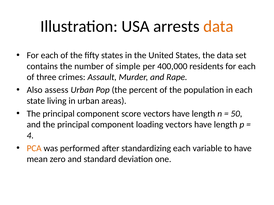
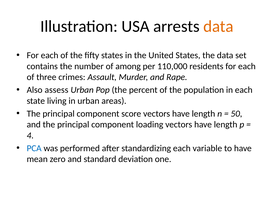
simple: simple -> among
400,000: 400,000 -> 110,000
PCA colour: orange -> blue
